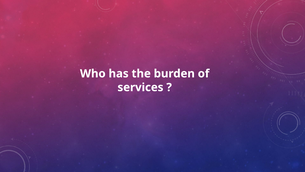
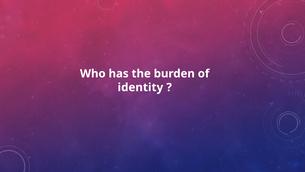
services: services -> identity
